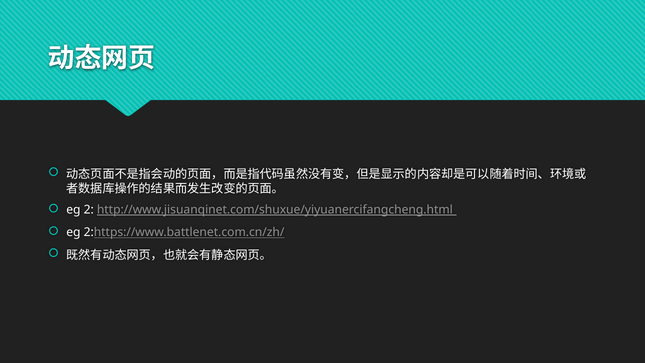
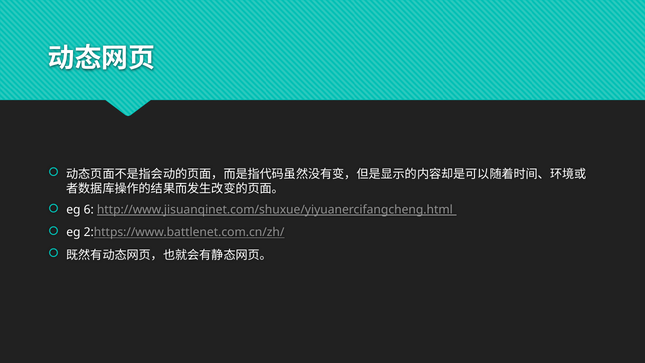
2: 2 -> 6
